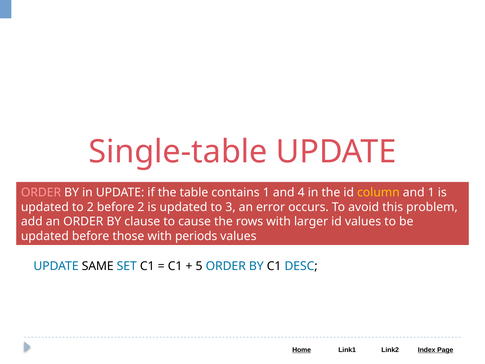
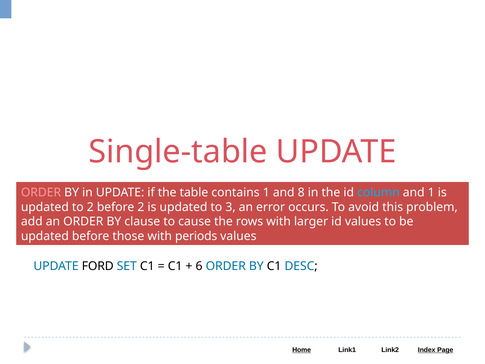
4: 4 -> 8
column colour: yellow -> light blue
SAME: SAME -> FORD
5: 5 -> 6
